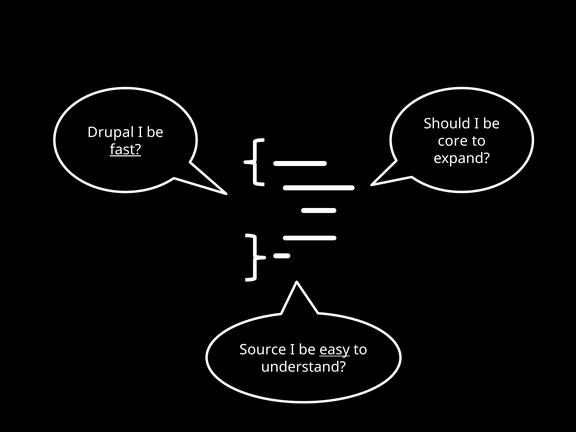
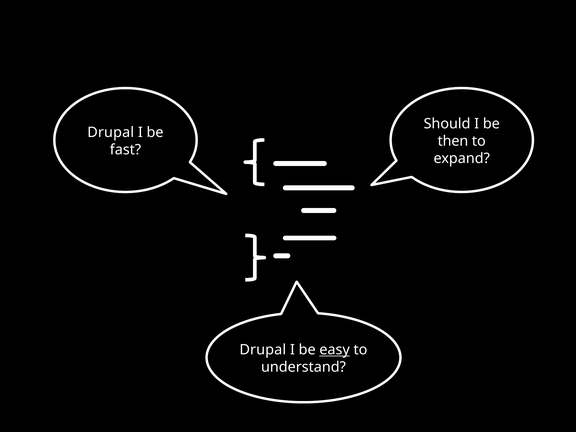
core: core -> then
fast underline: present -> none
Source at (263, 350): Source -> Drupal
